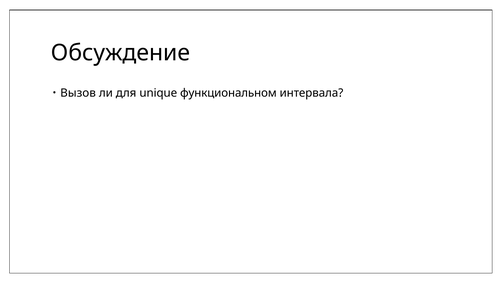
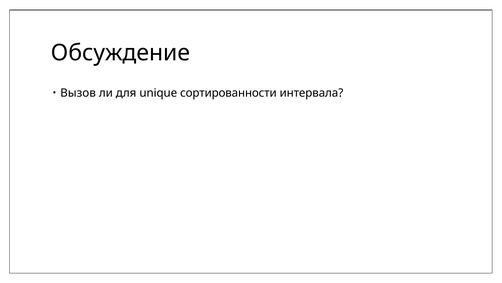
функциональном: функциональном -> сортированности
